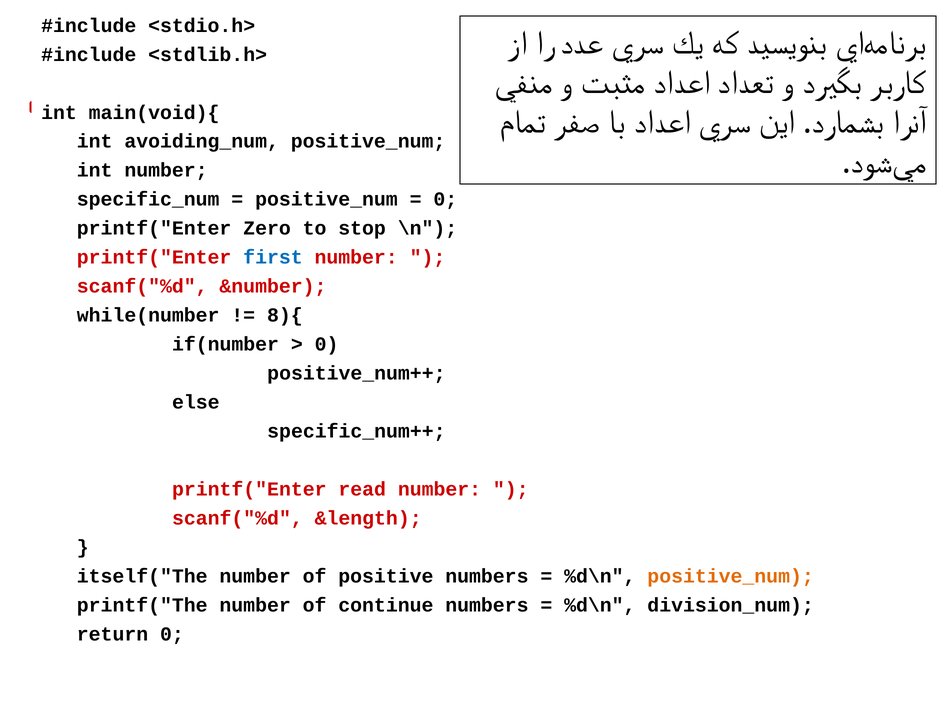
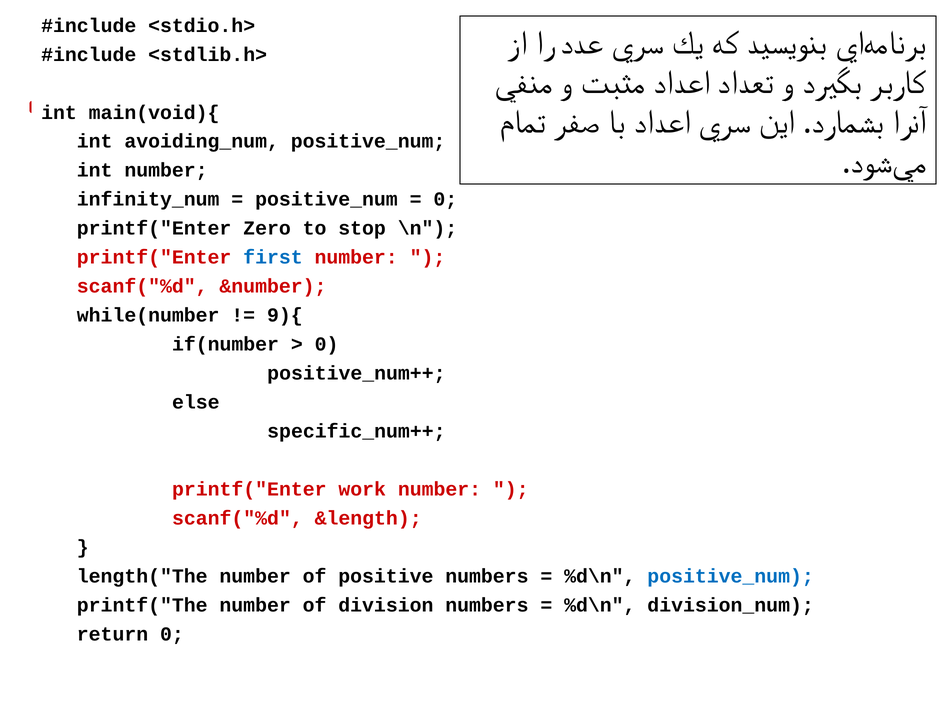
specific_num: specific_num -> infinity_num
8){: 8){ -> 9){
read: read -> work
itself("The: itself("The -> length("The
positive_num at (731, 576) colour: orange -> blue
continue: continue -> division
